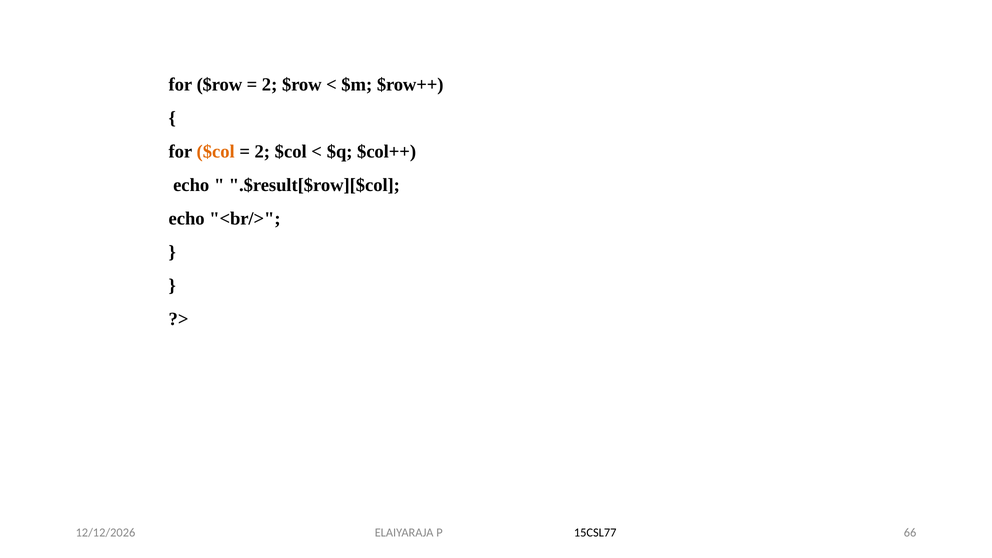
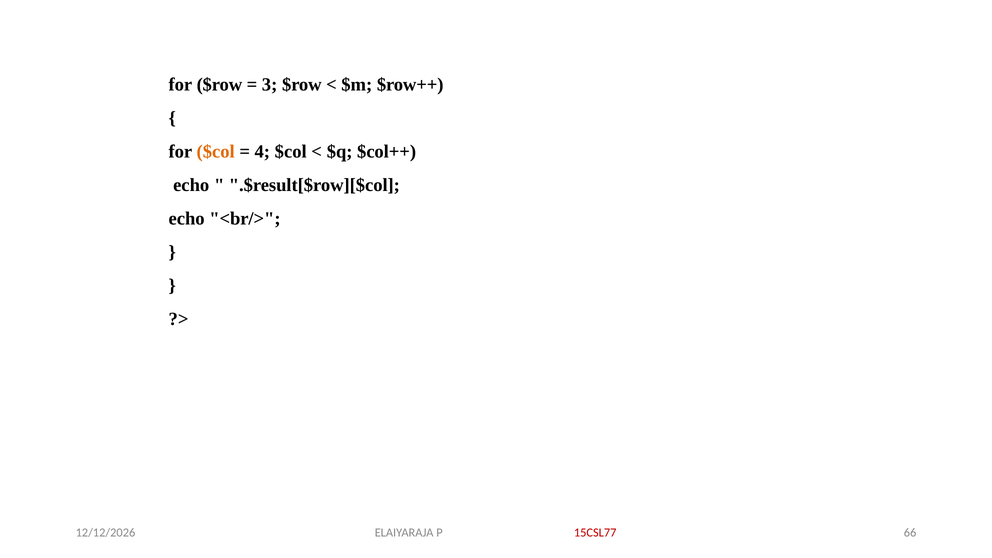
2 at (270, 85): 2 -> 3
2 at (262, 152): 2 -> 4
15CSL77 colour: black -> red
